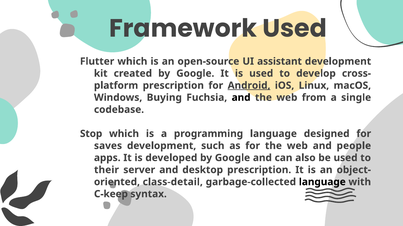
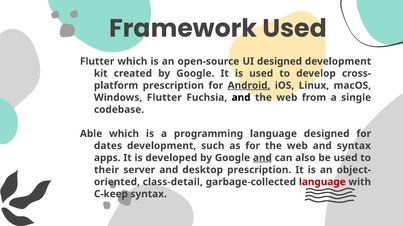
UI assistant: assistant -> designed
Windows Buying: Buying -> Flutter
Stop: Stop -> Able
saves: saves -> dates
and people: people -> syntax
and at (262, 158) underline: none -> present
language at (322, 182) colour: black -> red
